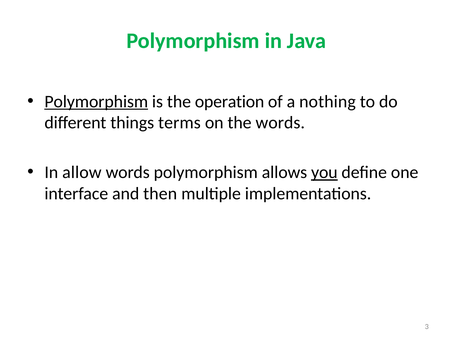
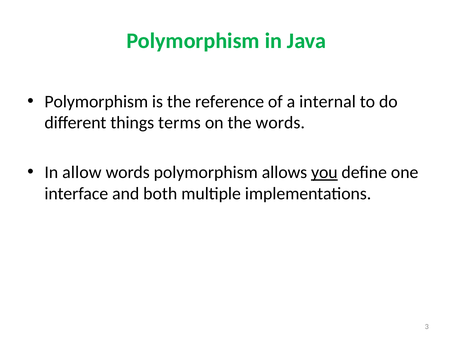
Polymorphism at (96, 102) underline: present -> none
operation: operation -> reference
nothing: nothing -> internal
then: then -> both
